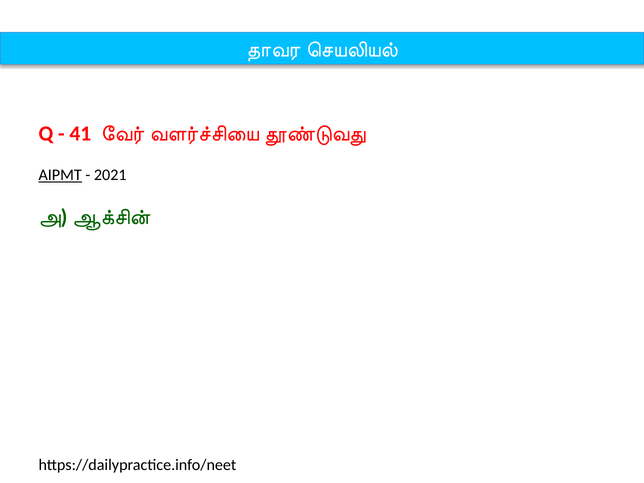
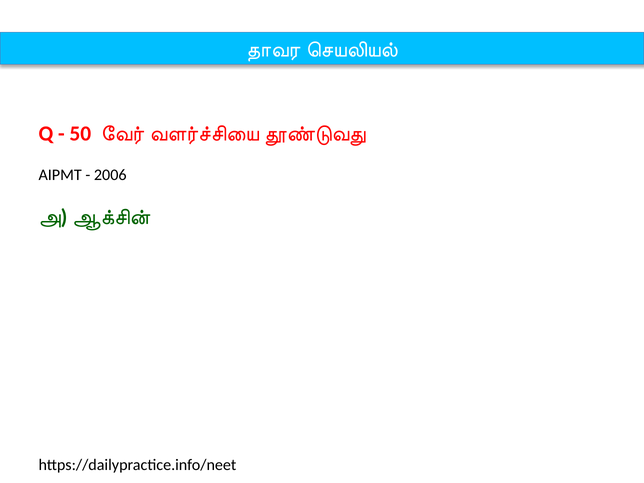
41: 41 -> 50
AIPMT underline: present -> none
2021: 2021 -> 2006
